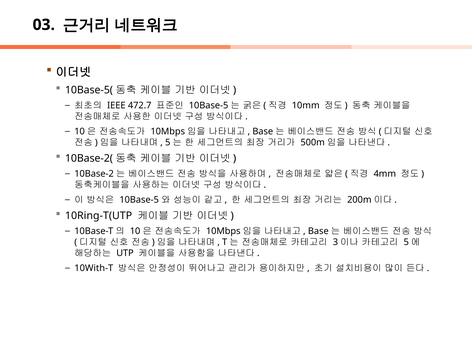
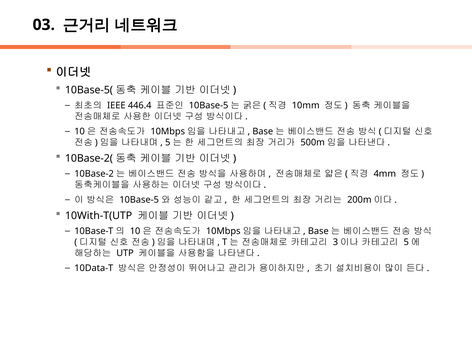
472.7: 472.7 -> 446.4
10Ring-T(UTP: 10Ring-T(UTP -> 10With-T(UTP
10With-T: 10With-T -> 10Data-T
